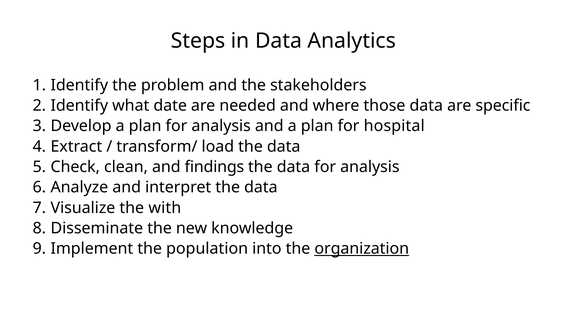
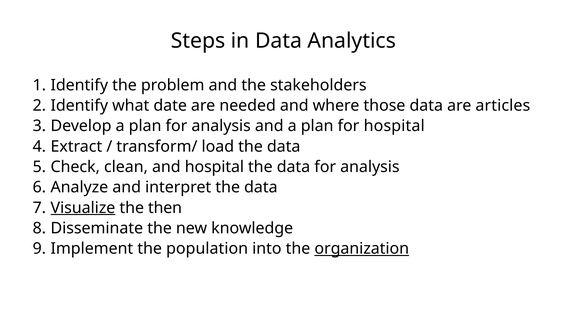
specific: specific -> articles
and findings: findings -> hospital
Visualize underline: none -> present
with: with -> then
